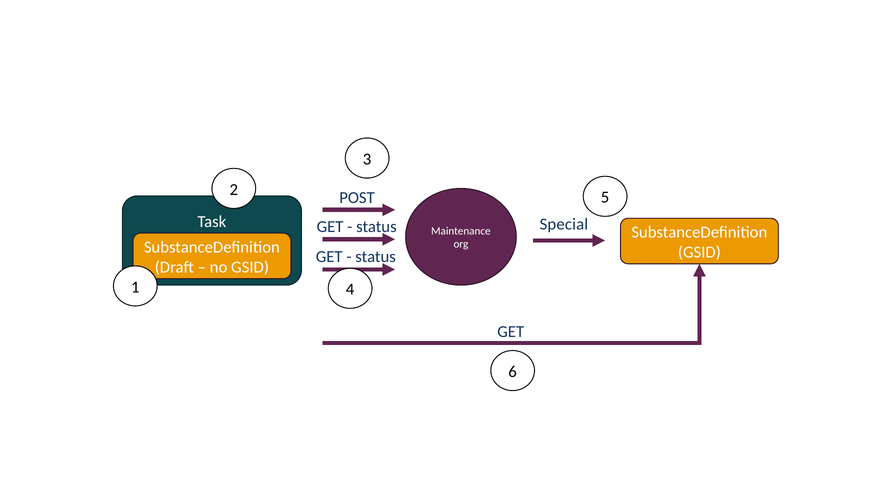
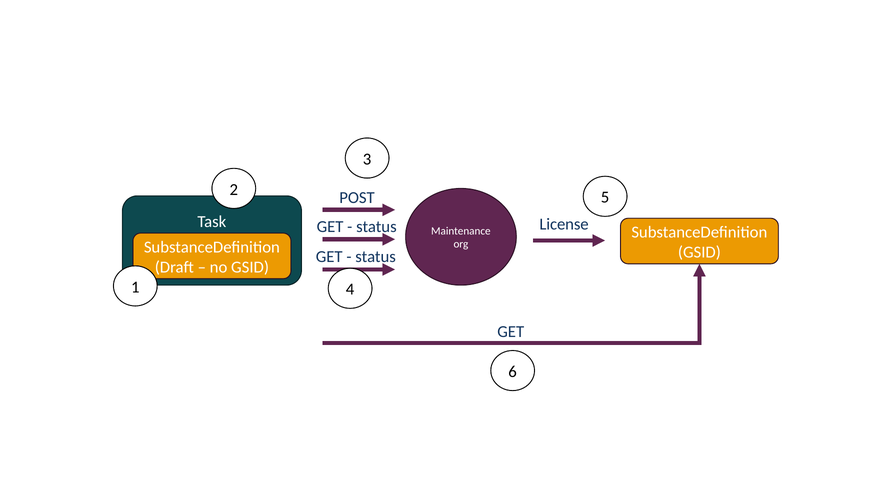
Special: Special -> License
